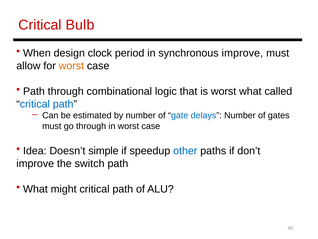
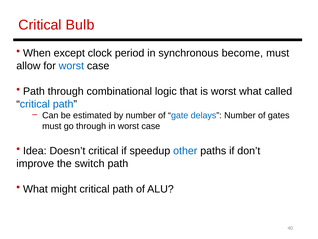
design: design -> except
synchronous improve: improve -> become
worst at (71, 66) colour: orange -> blue
Doesn’t simple: simple -> critical
